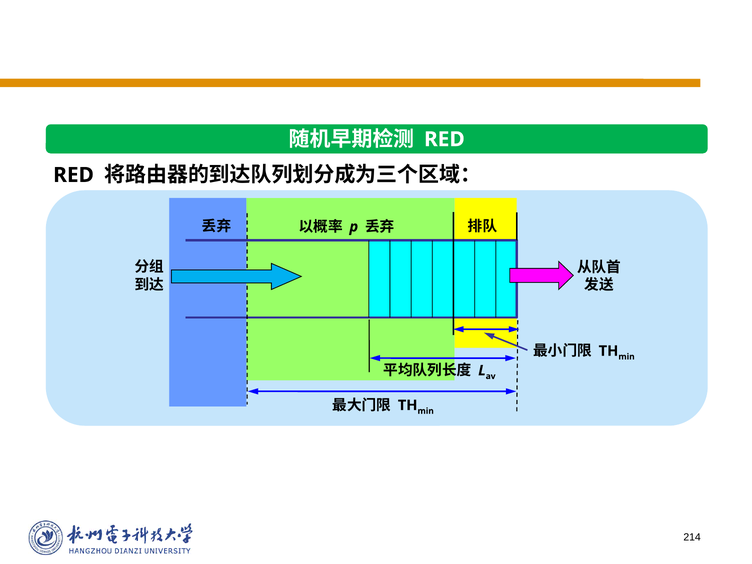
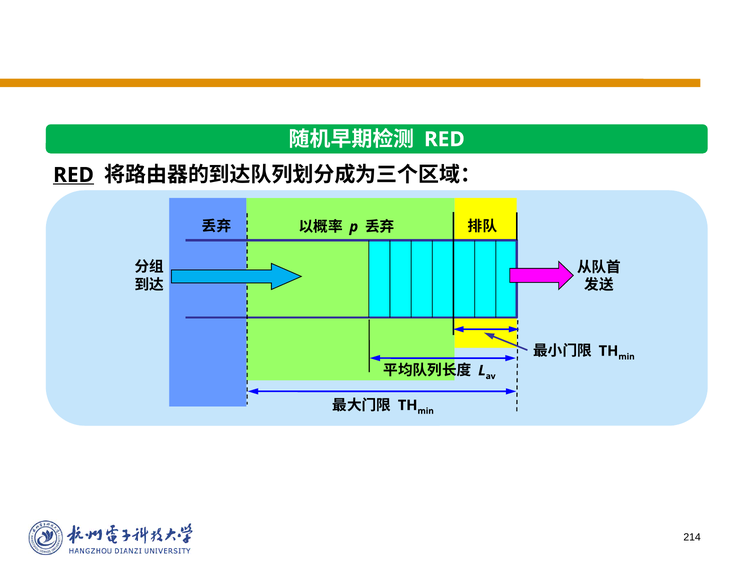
RED at (74, 175) underline: none -> present
